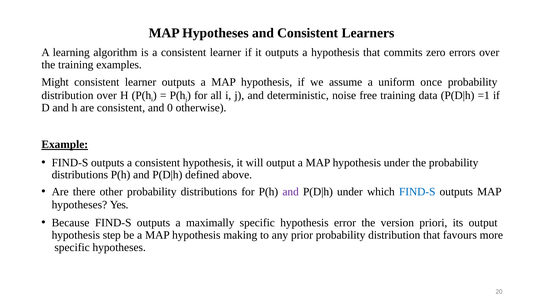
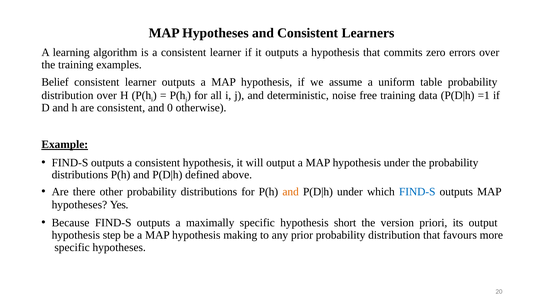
Might: Might -> Belief
once: once -> table
and at (291, 192) colour: purple -> orange
error: error -> short
